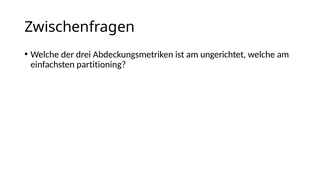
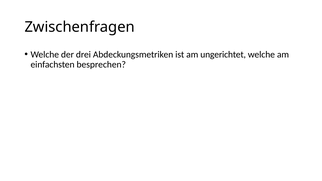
partitioning: partitioning -> besprechen
